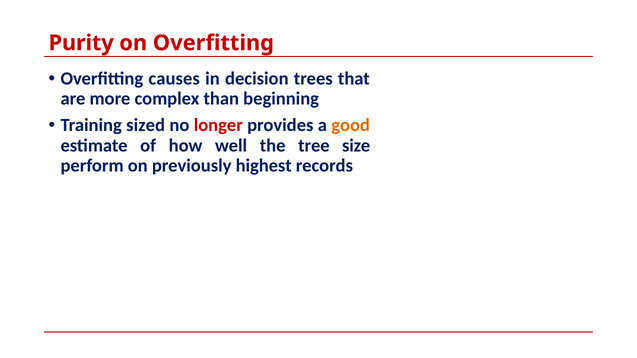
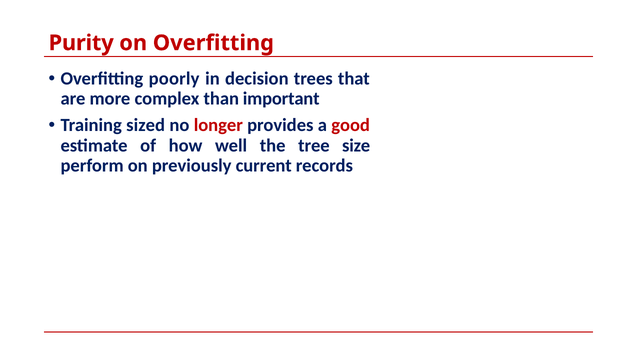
causes: causes -> poorly
beginning: beginning -> important
good colour: orange -> red
highest: highest -> current
